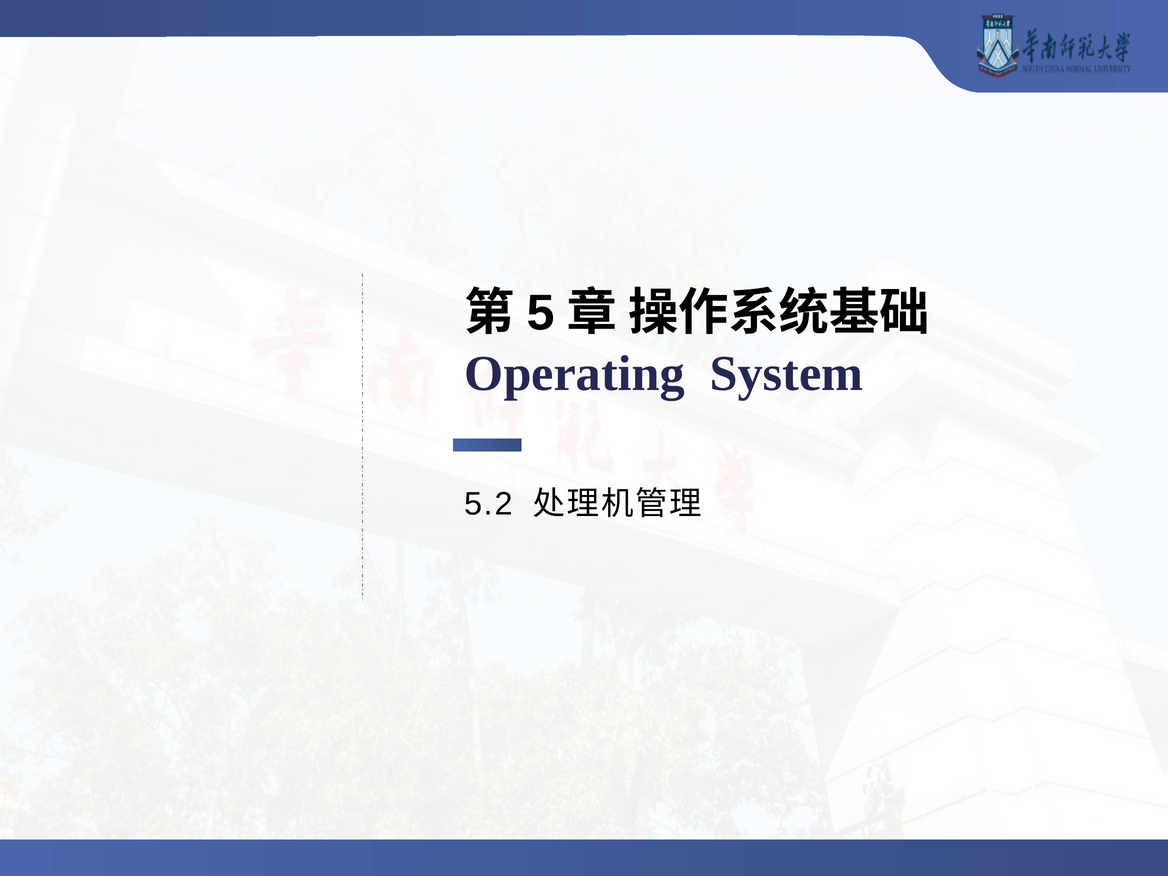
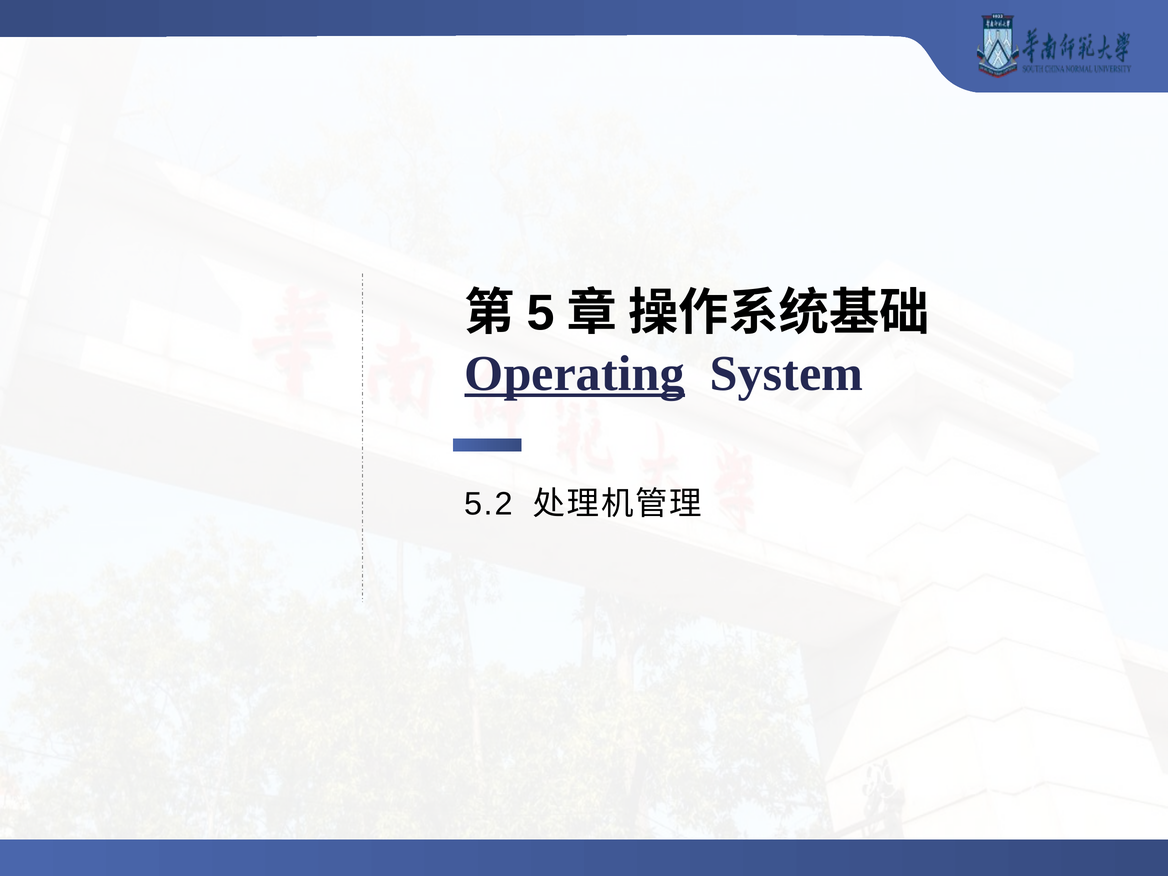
Operating underline: none -> present
